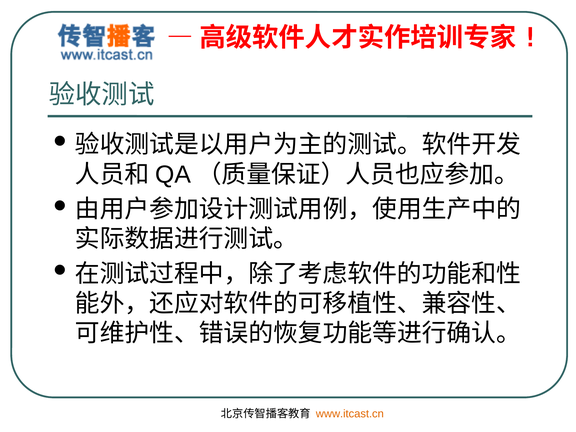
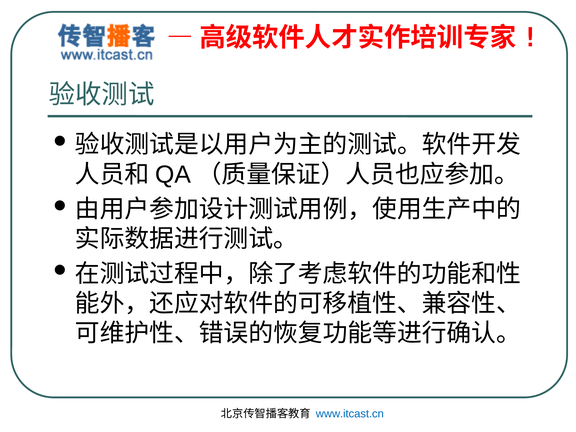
www.itcast.cn colour: orange -> blue
